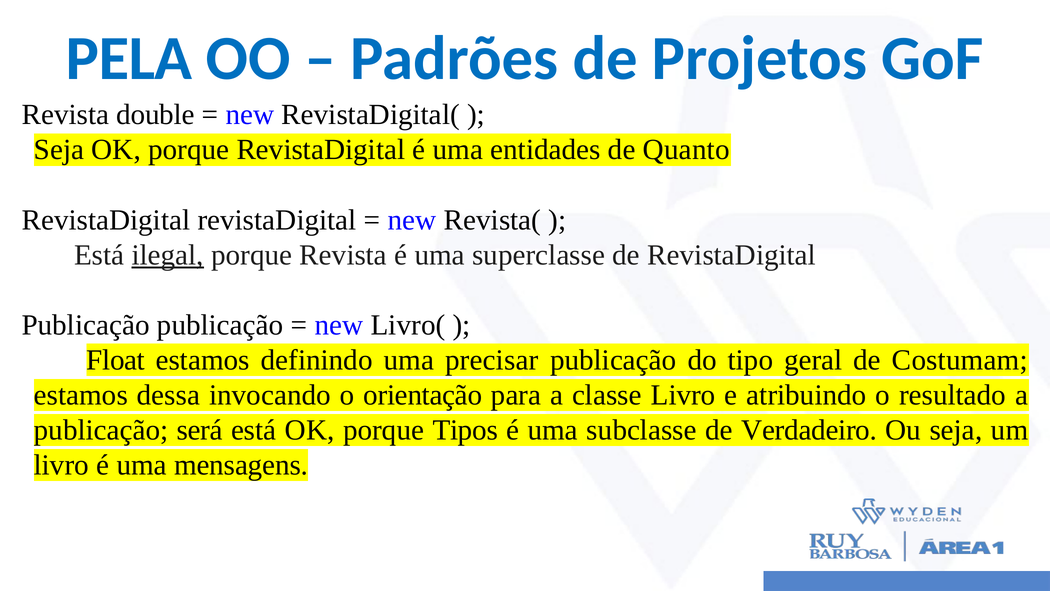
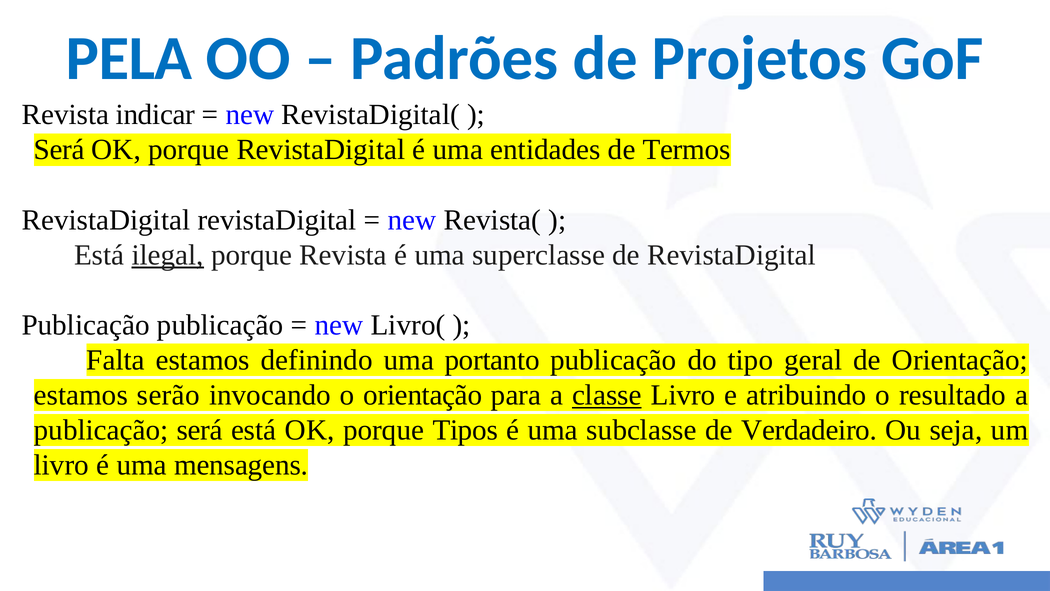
double: double -> indicar
Seja at (59, 150): Seja -> Será
Quanto: Quanto -> Termos
Float: Float -> Falta
precisar: precisar -> portanto
de Costumam: Costumam -> Orientação
dessa: dessa -> serão
classe underline: none -> present
